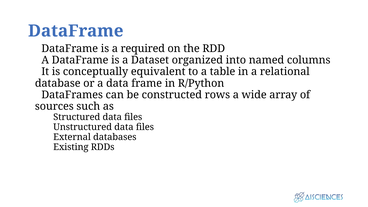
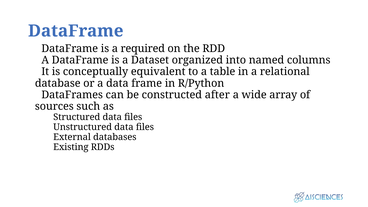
rows: rows -> after
